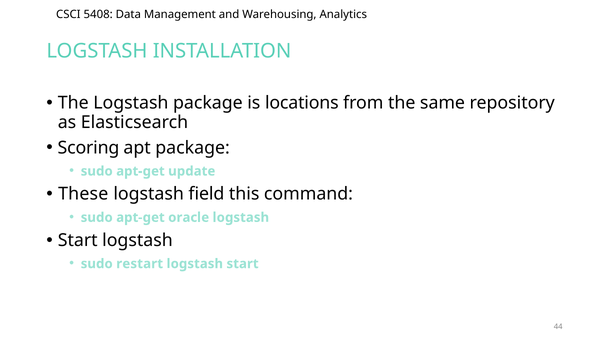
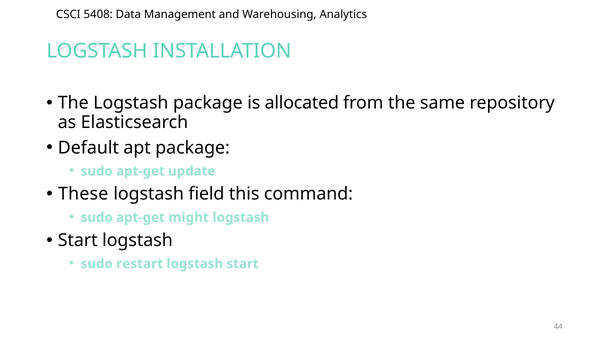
locations: locations -> allocated
Scoring: Scoring -> Default
oracle: oracle -> might
